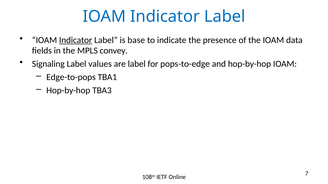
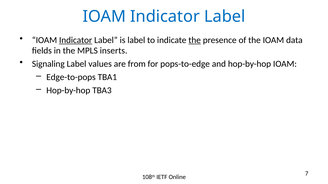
is base: base -> label
the at (195, 40) underline: none -> present
convey: convey -> inserts
are label: label -> from
